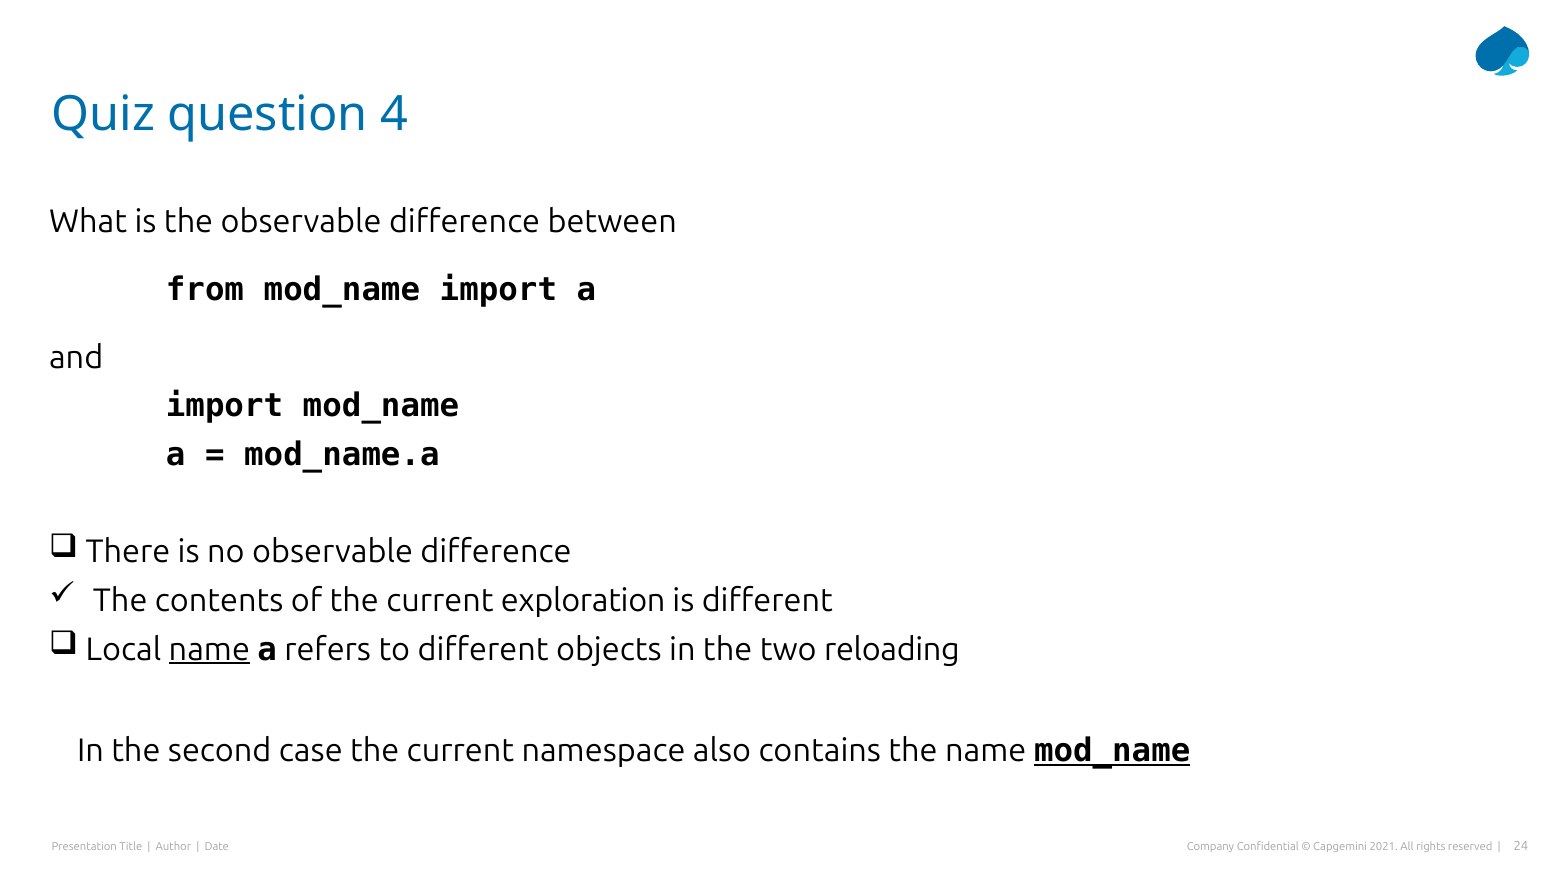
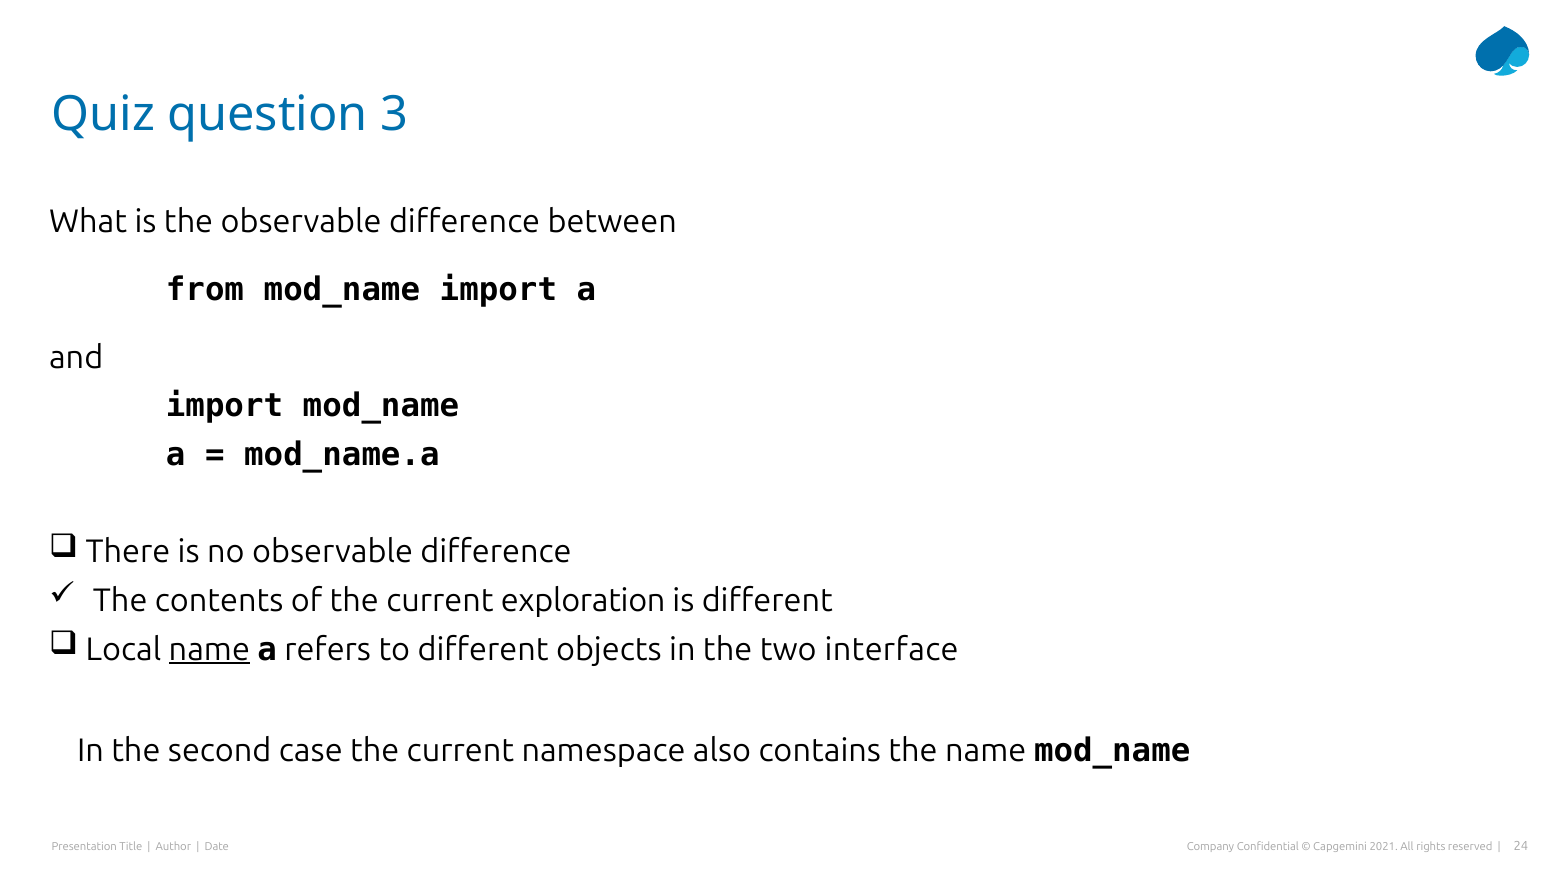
4: 4 -> 3
reloading: reloading -> interface
mod_name at (1112, 751) underline: present -> none
